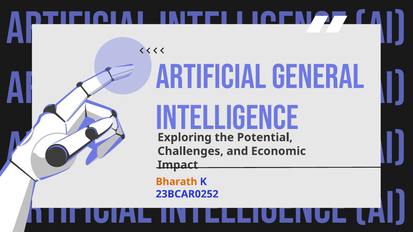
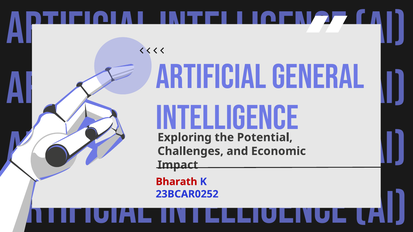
Bharath colour: orange -> red
